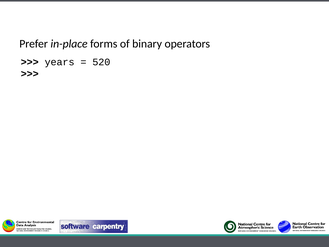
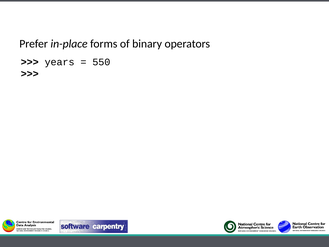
520: 520 -> 550
